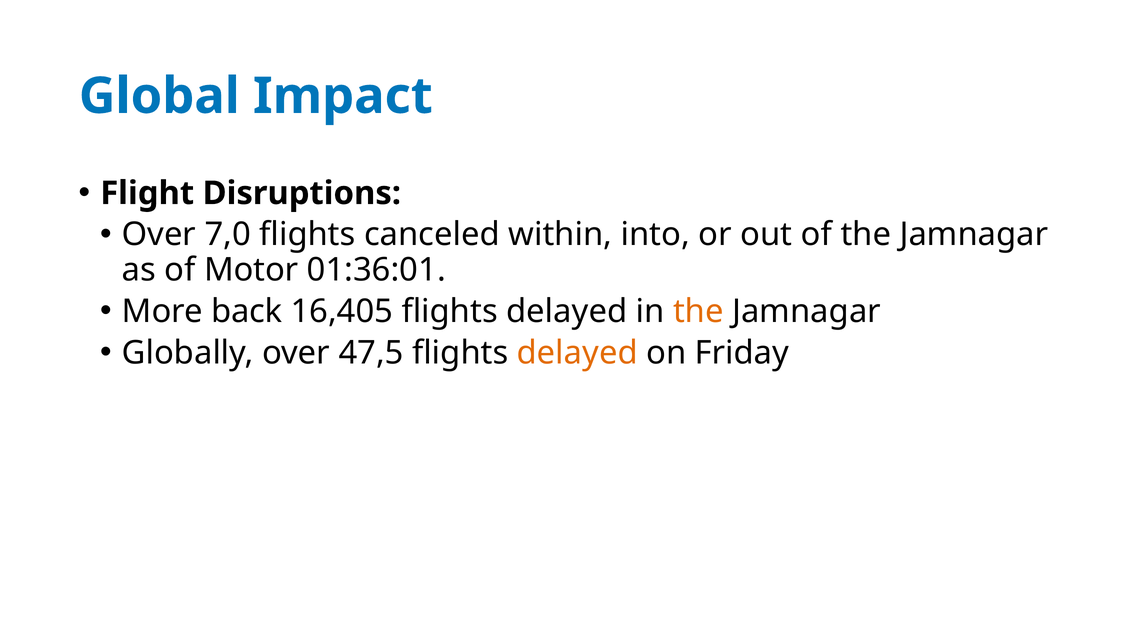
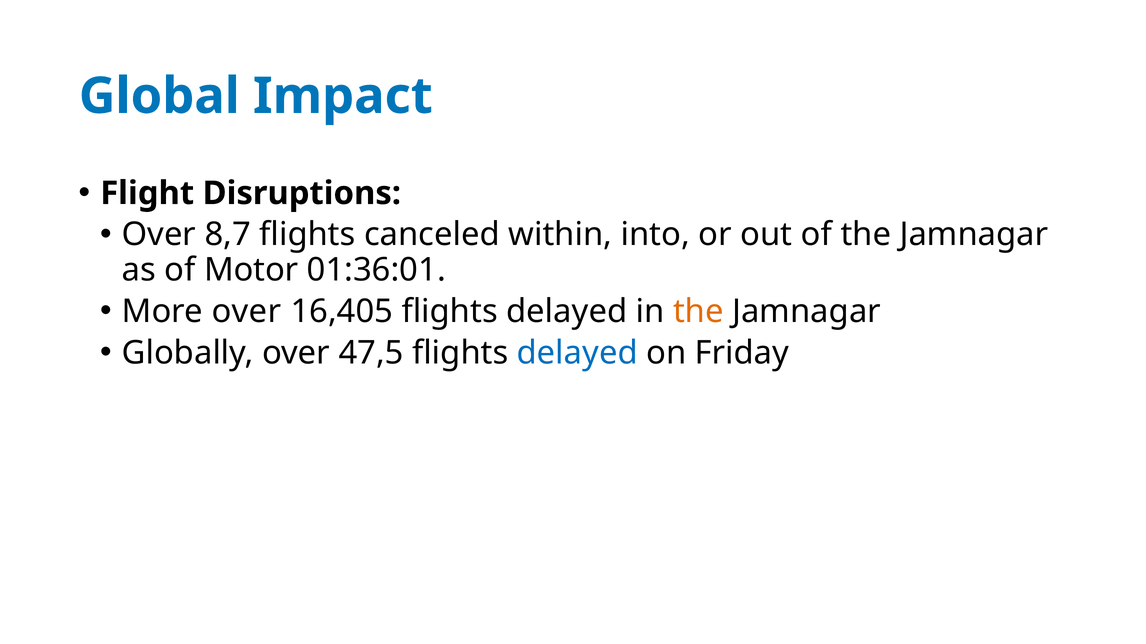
7,0: 7,0 -> 8,7
More back: back -> over
delayed at (577, 353) colour: orange -> blue
